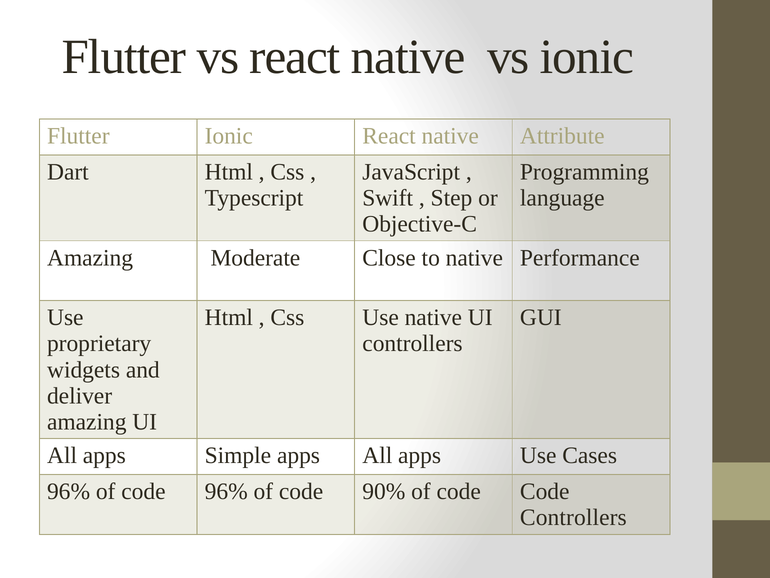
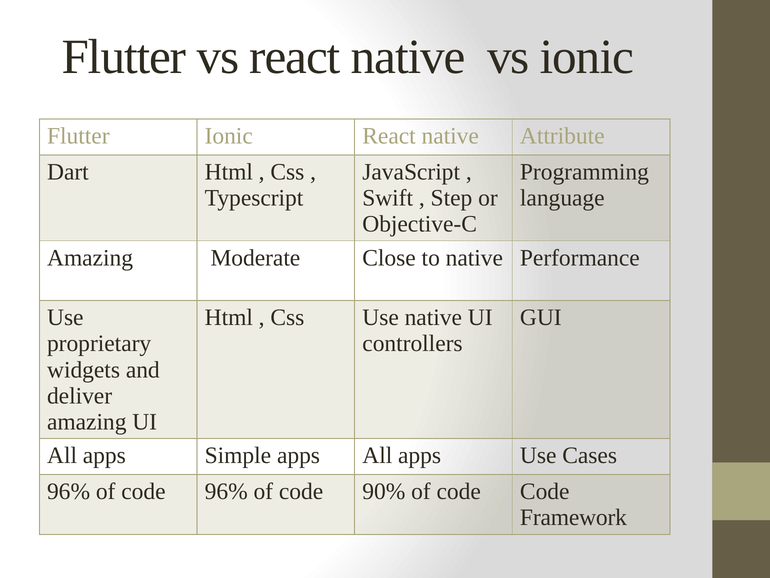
Controllers at (573, 517): Controllers -> Framework
